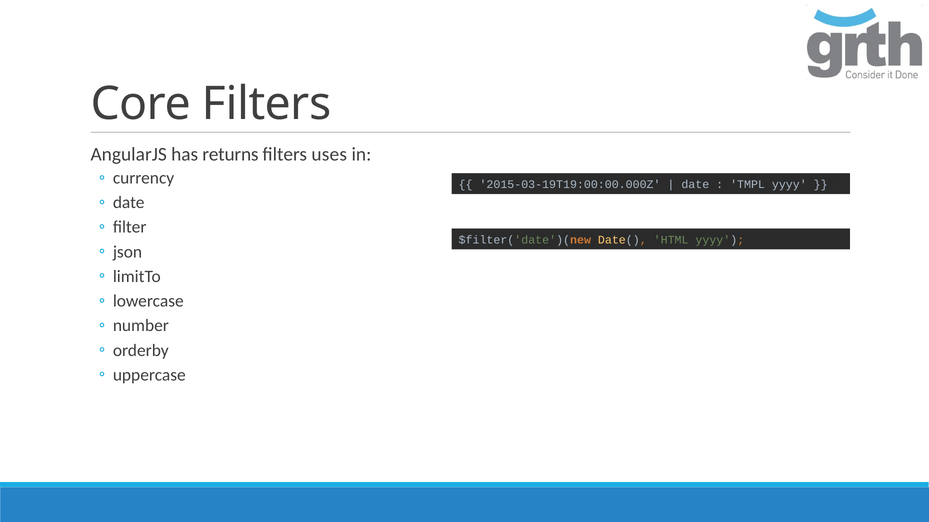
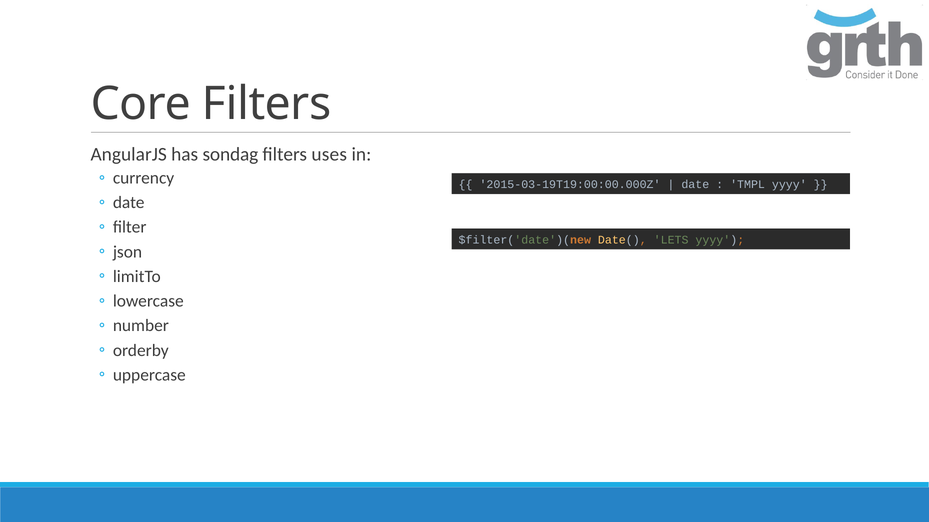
returns: returns -> sondag
HTML: HTML -> LETS
